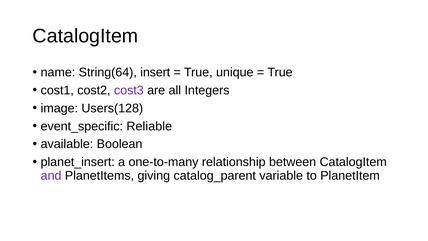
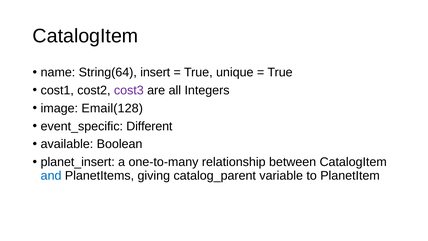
Users(128: Users(128 -> Email(128
Reliable: Reliable -> Different
and colour: purple -> blue
